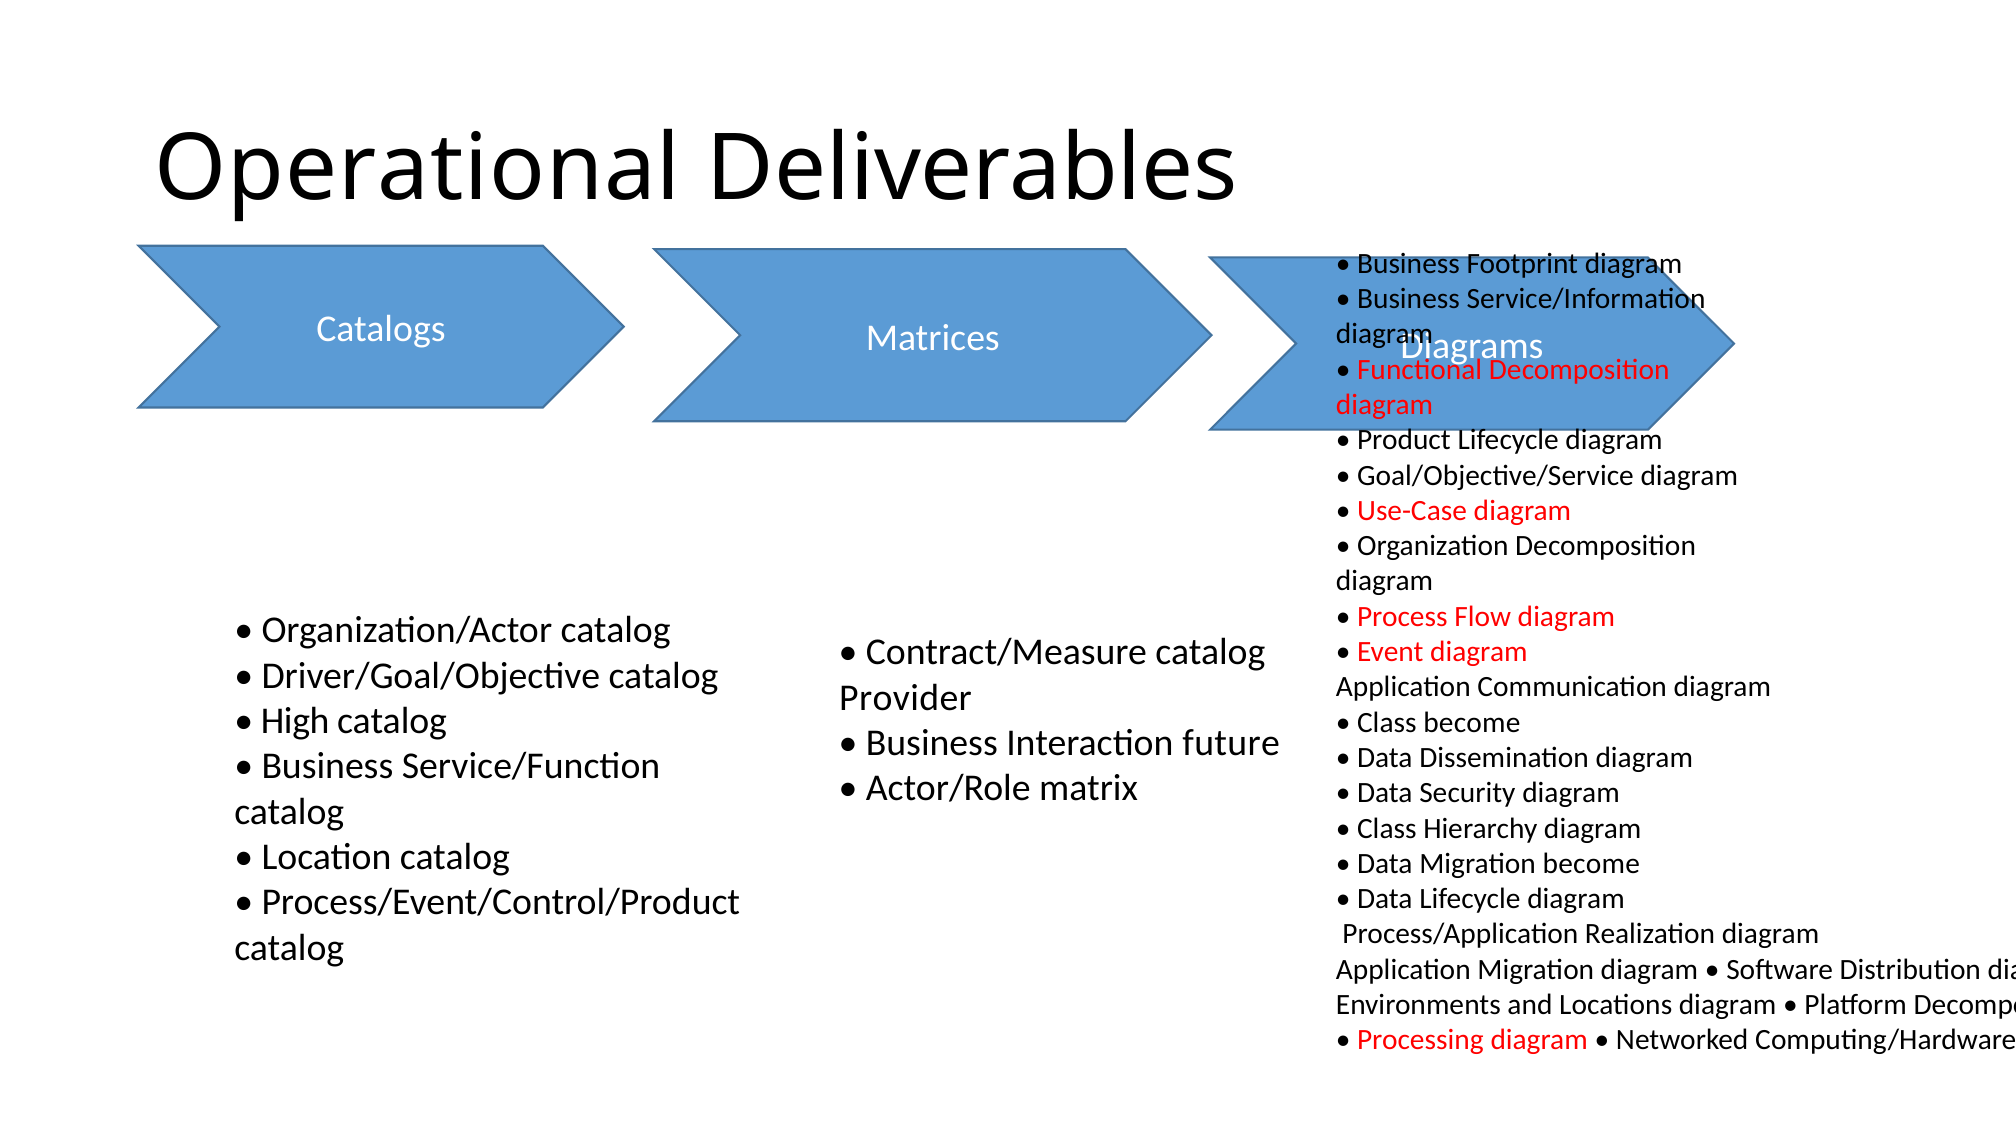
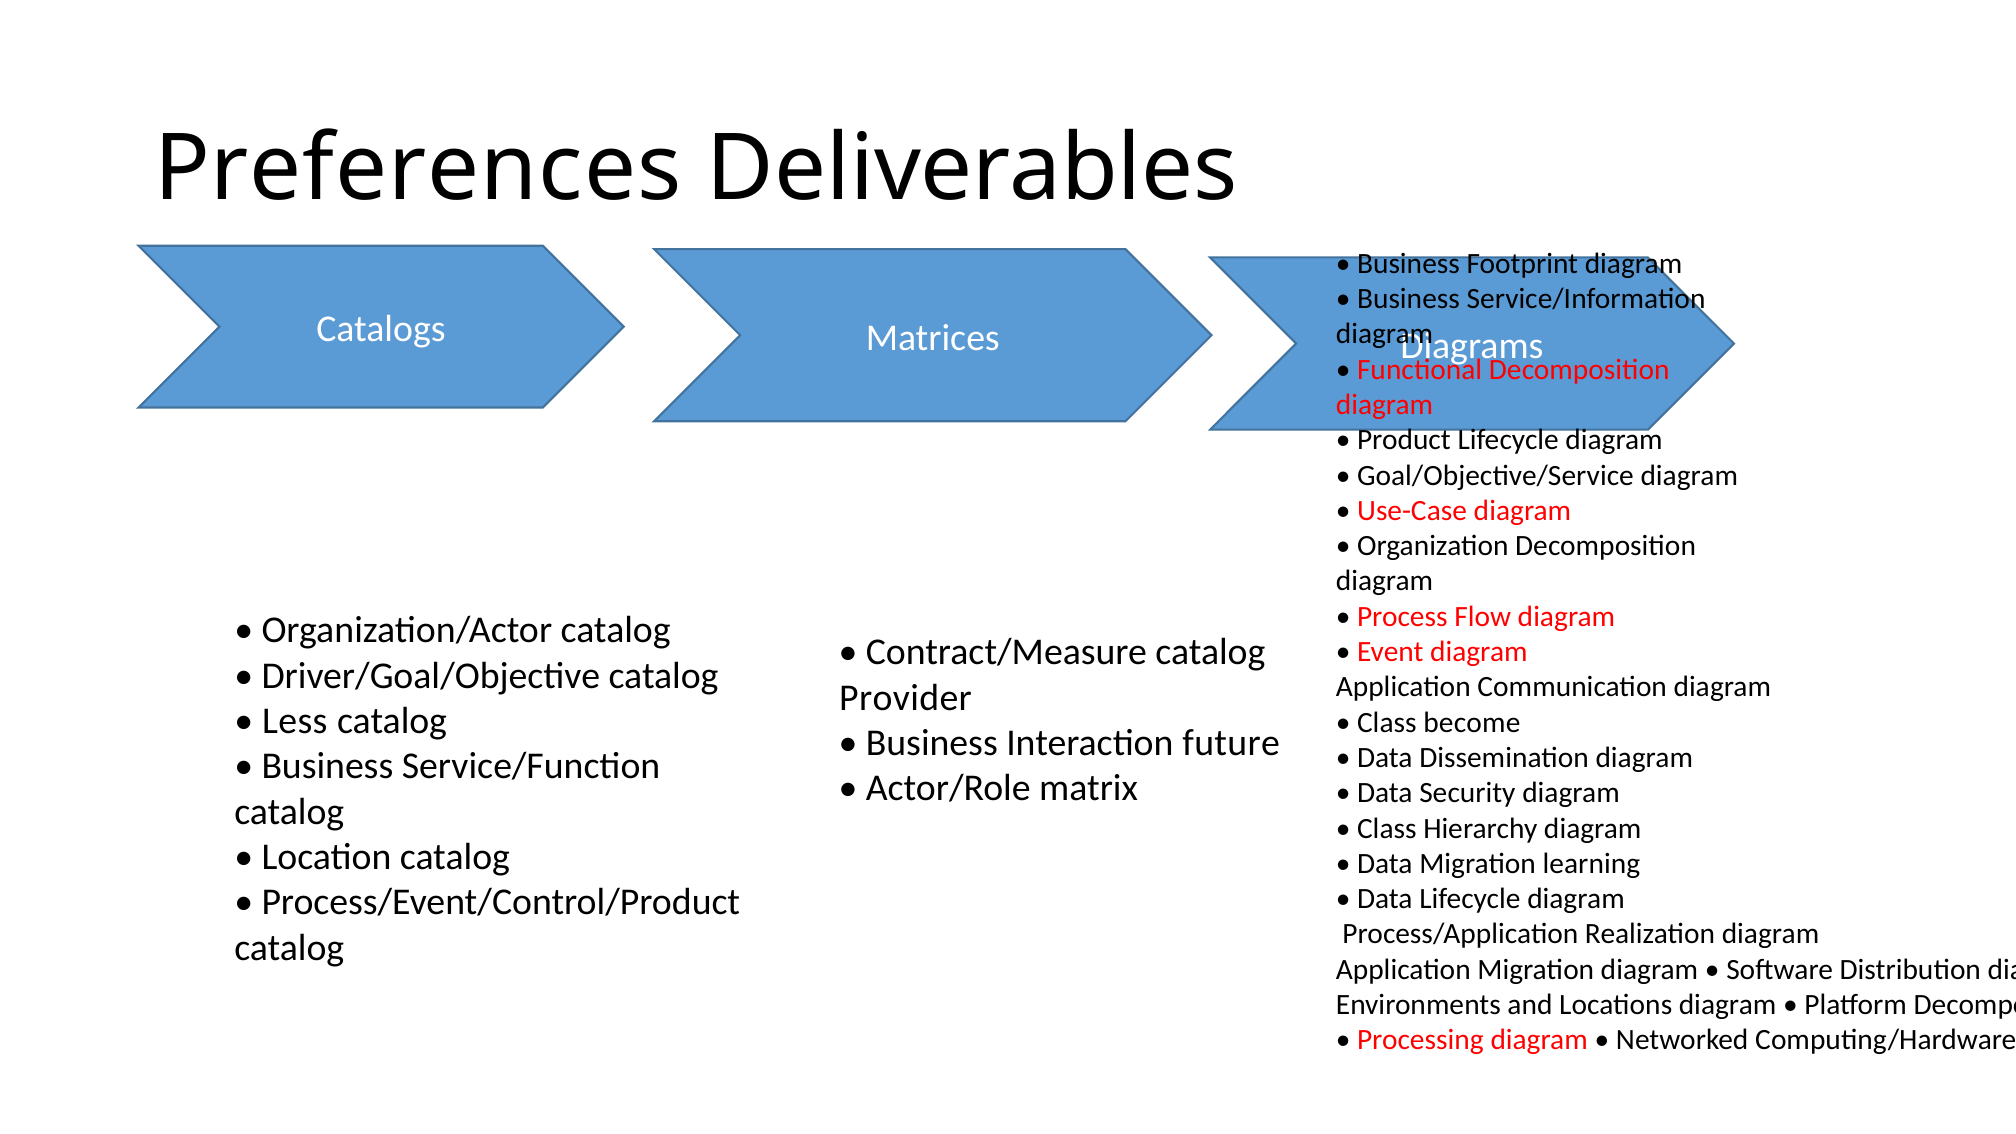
Operational: Operational -> Preferences
High: High -> Less
Migration become: become -> learning
